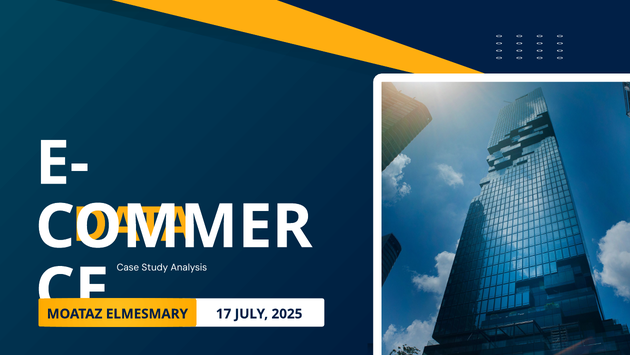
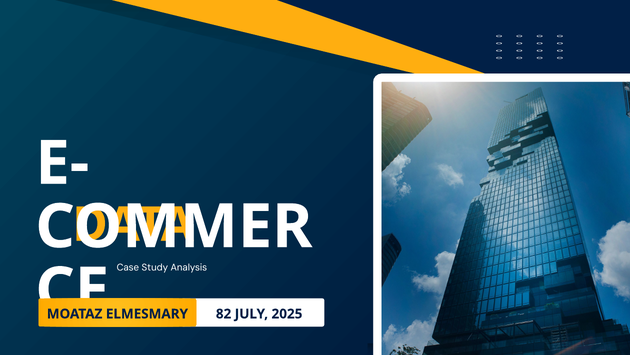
17: 17 -> 82
